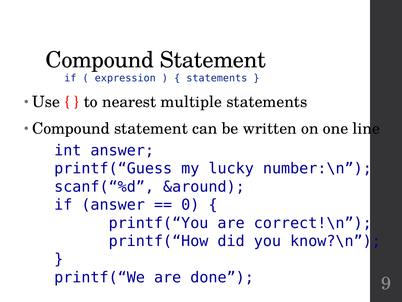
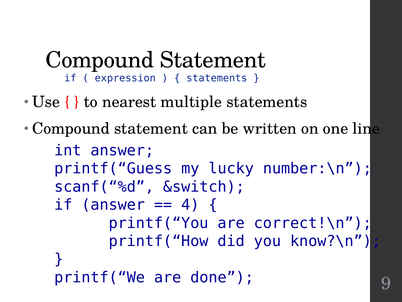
&around: &around -> &switch
0: 0 -> 4
